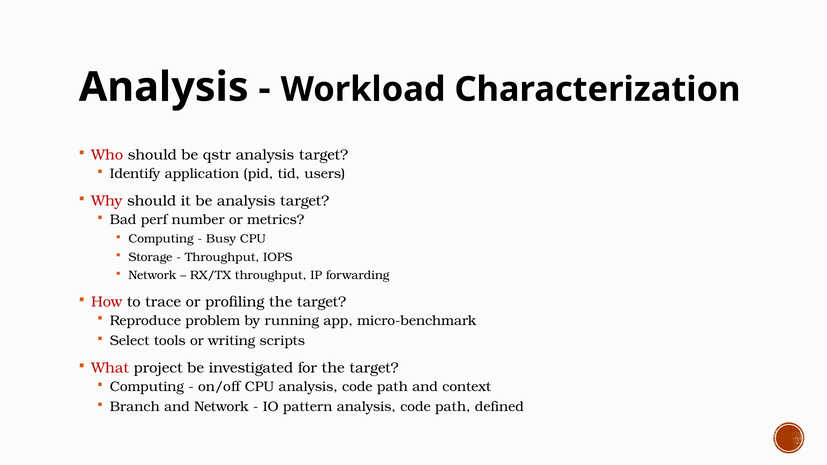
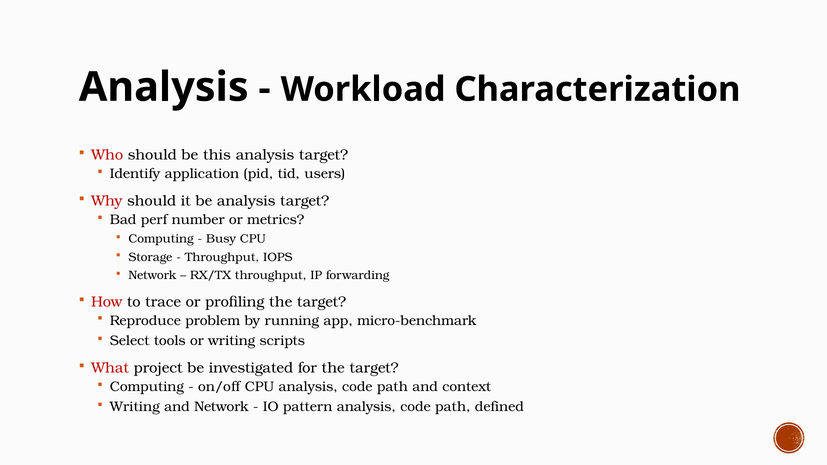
qstr: qstr -> this
Branch at (135, 407): Branch -> Writing
